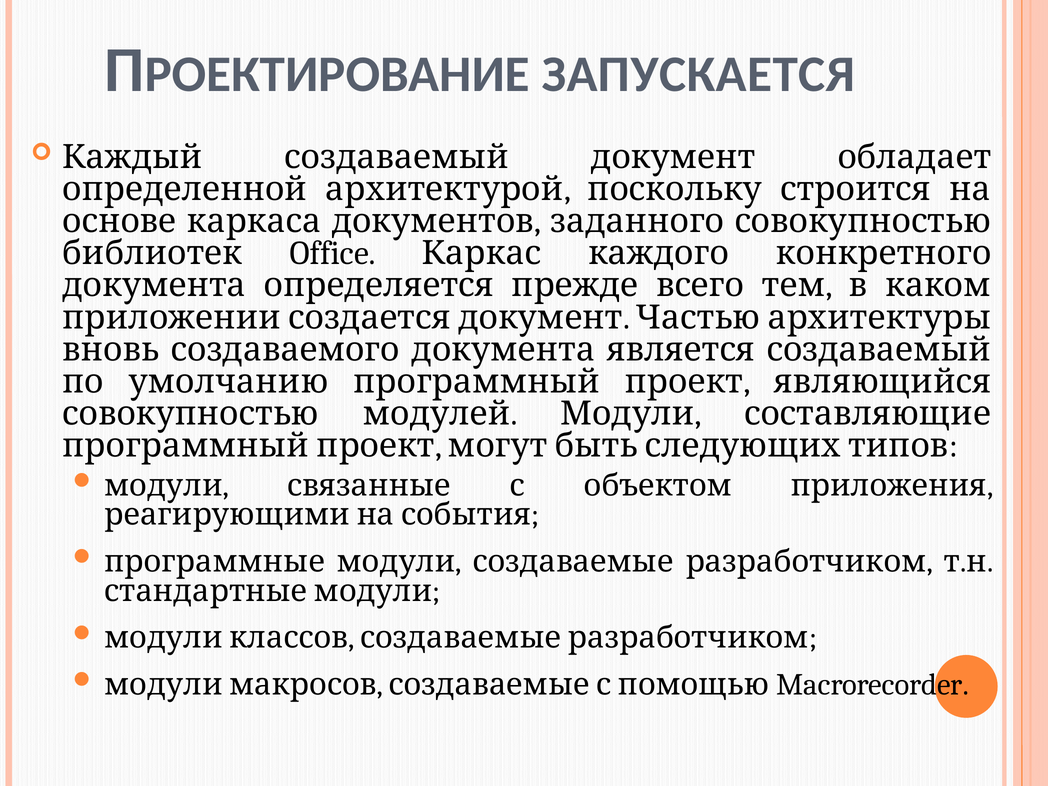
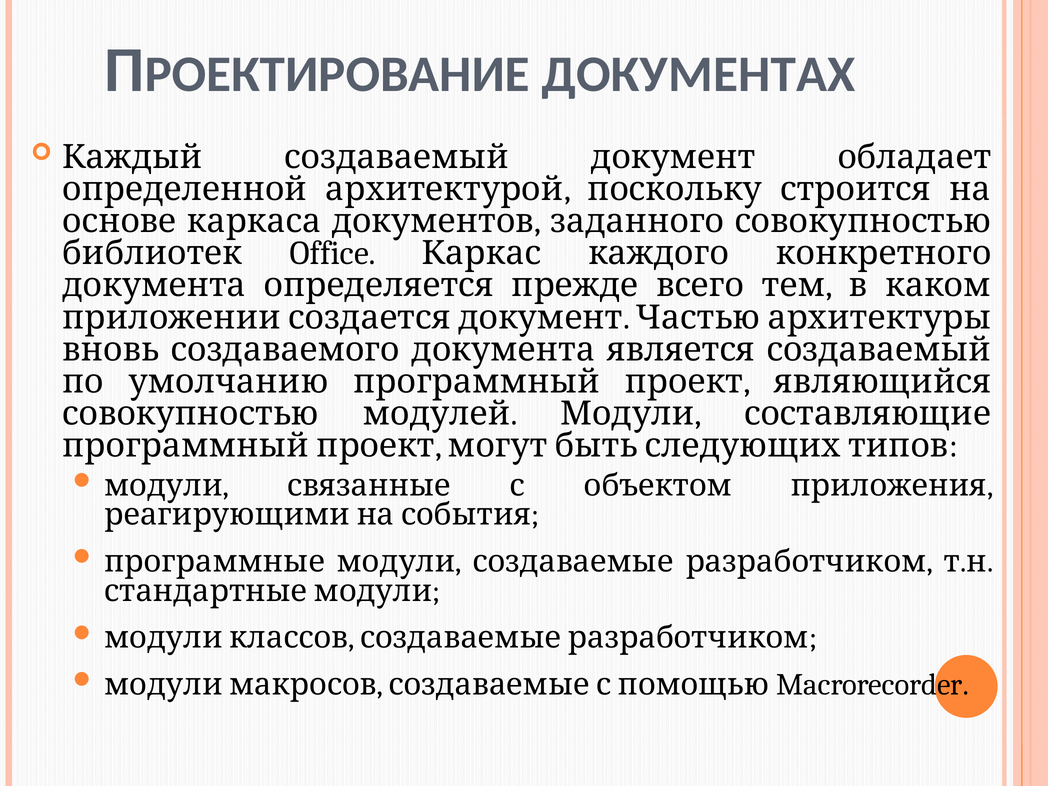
ЗАПУСКАЕТСЯ: ЗАПУСКАЕТСЯ -> ДОКУМЕНТАХ
